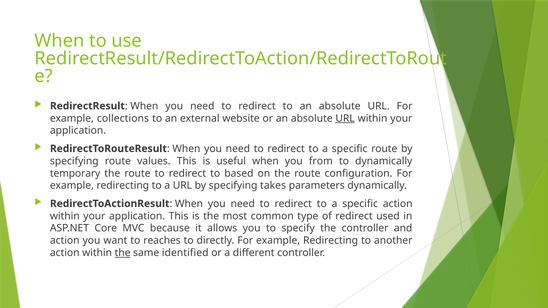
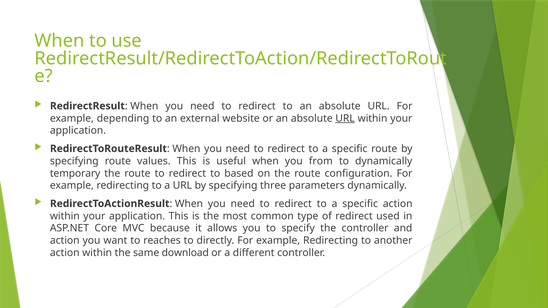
collections: collections -> depending
takes: takes -> three
the at (123, 253) underline: present -> none
identified: identified -> download
